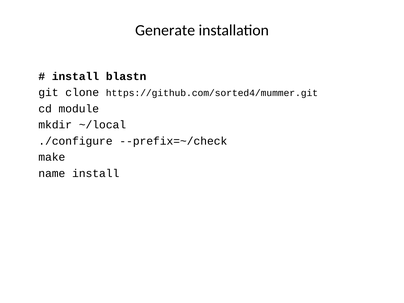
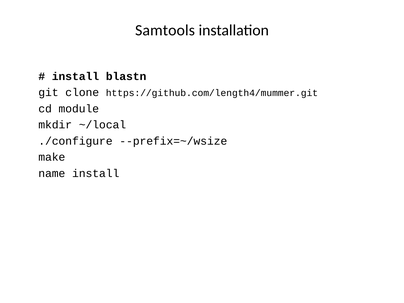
Generate: Generate -> Samtools
https://github.com/sorted4/mummer.git: https://github.com/sorted4/mummer.git -> https://github.com/length4/mummer.git
--prefix=~/check: --prefix=~/check -> --prefix=~/wsize
